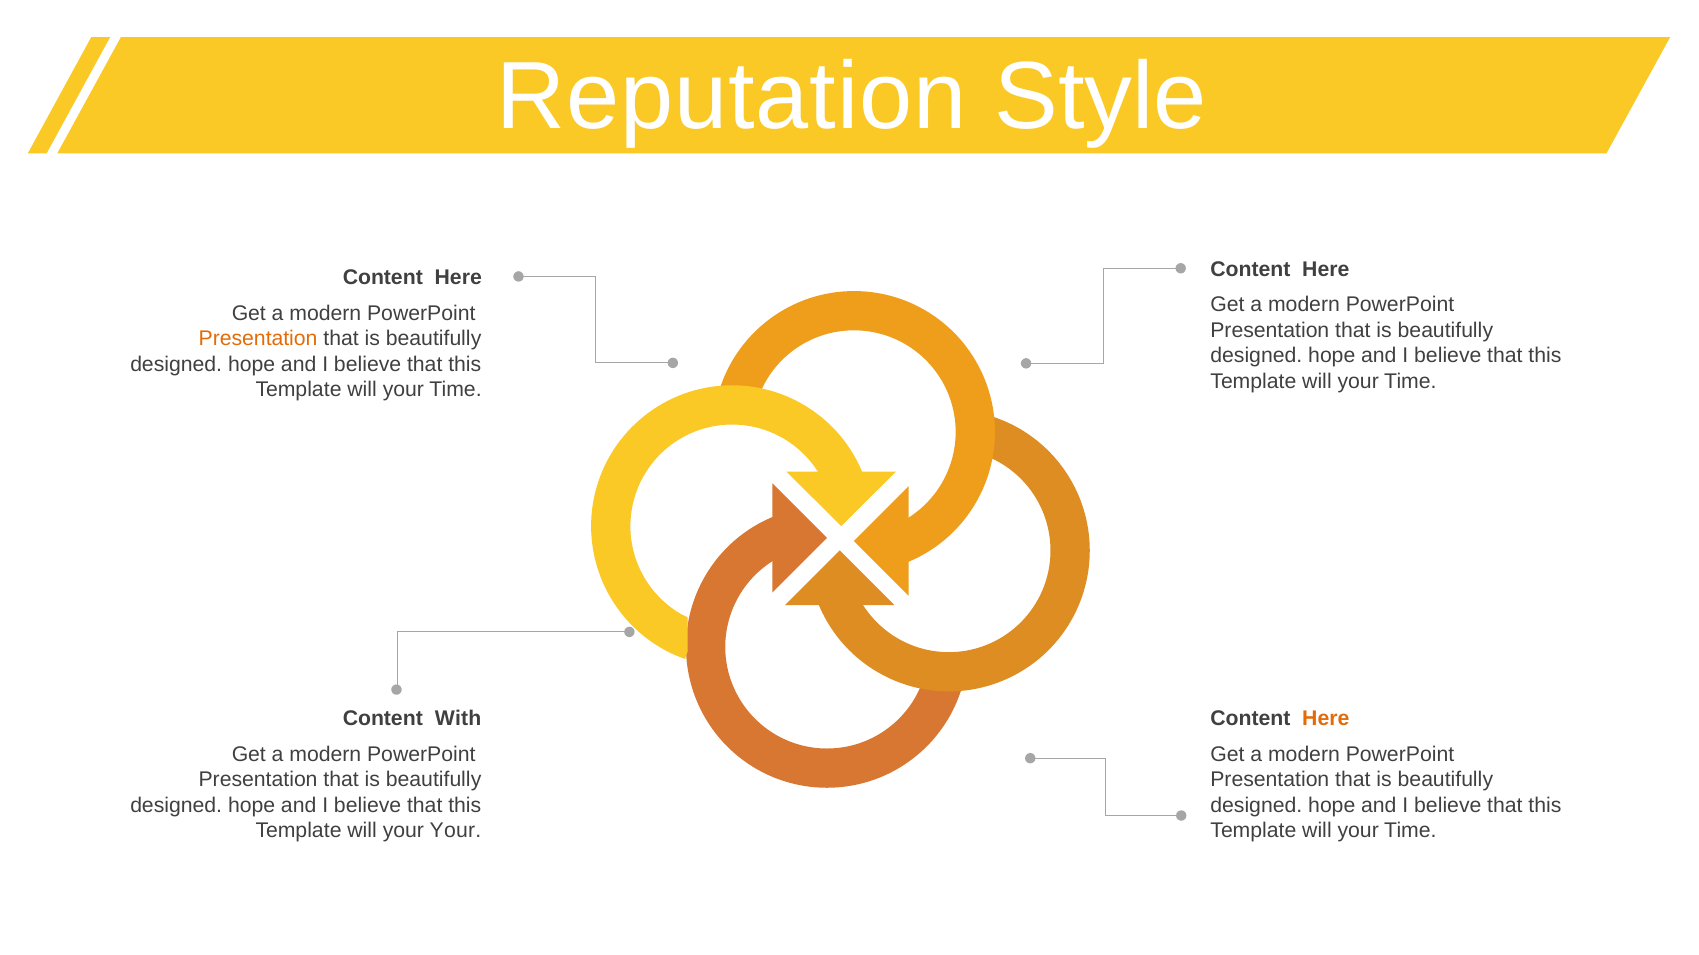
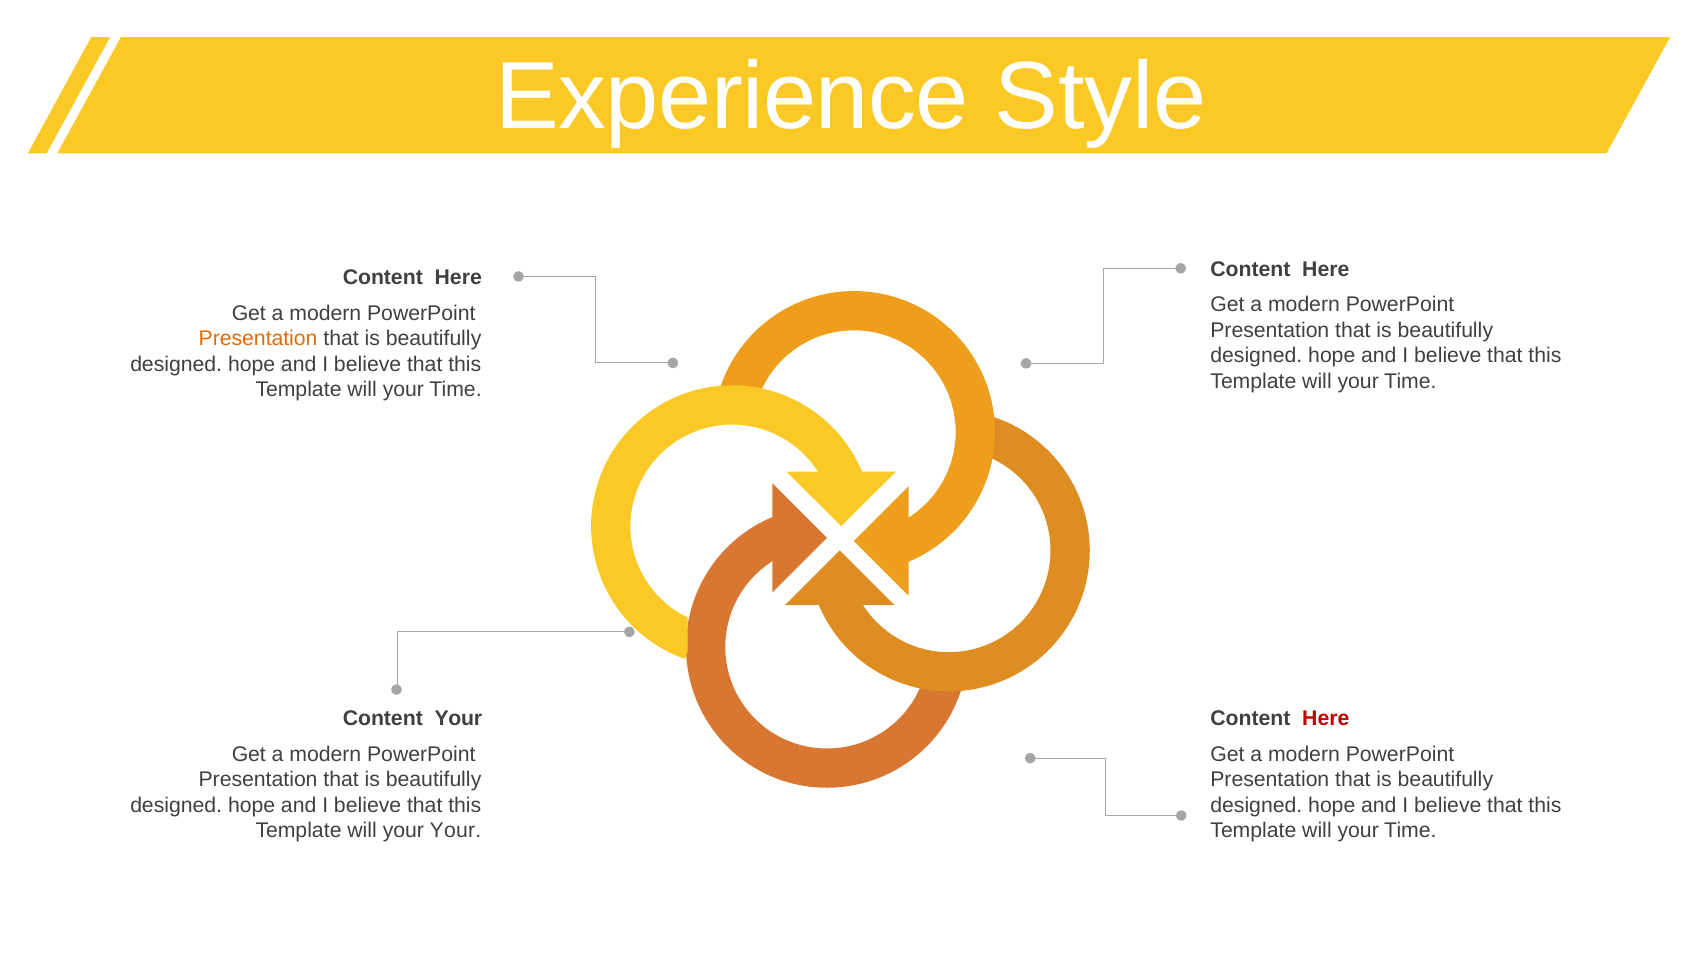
Reputation: Reputation -> Experience
Content With: With -> Your
Here at (1326, 720) colour: orange -> red
